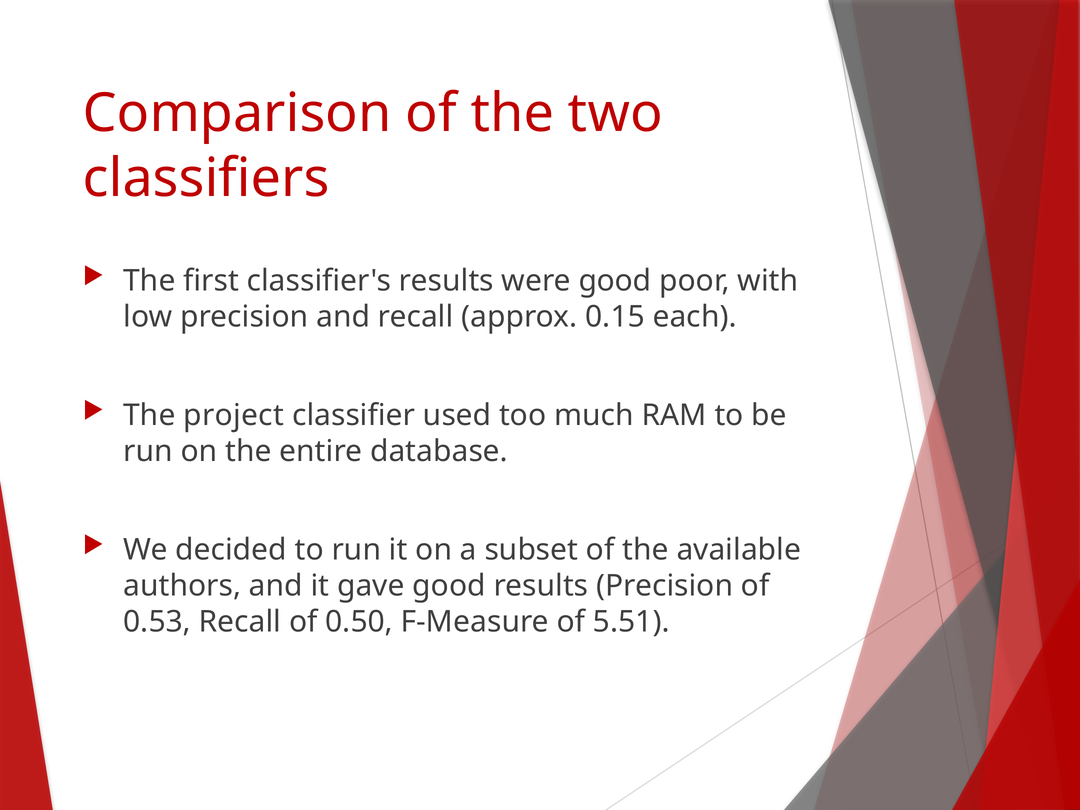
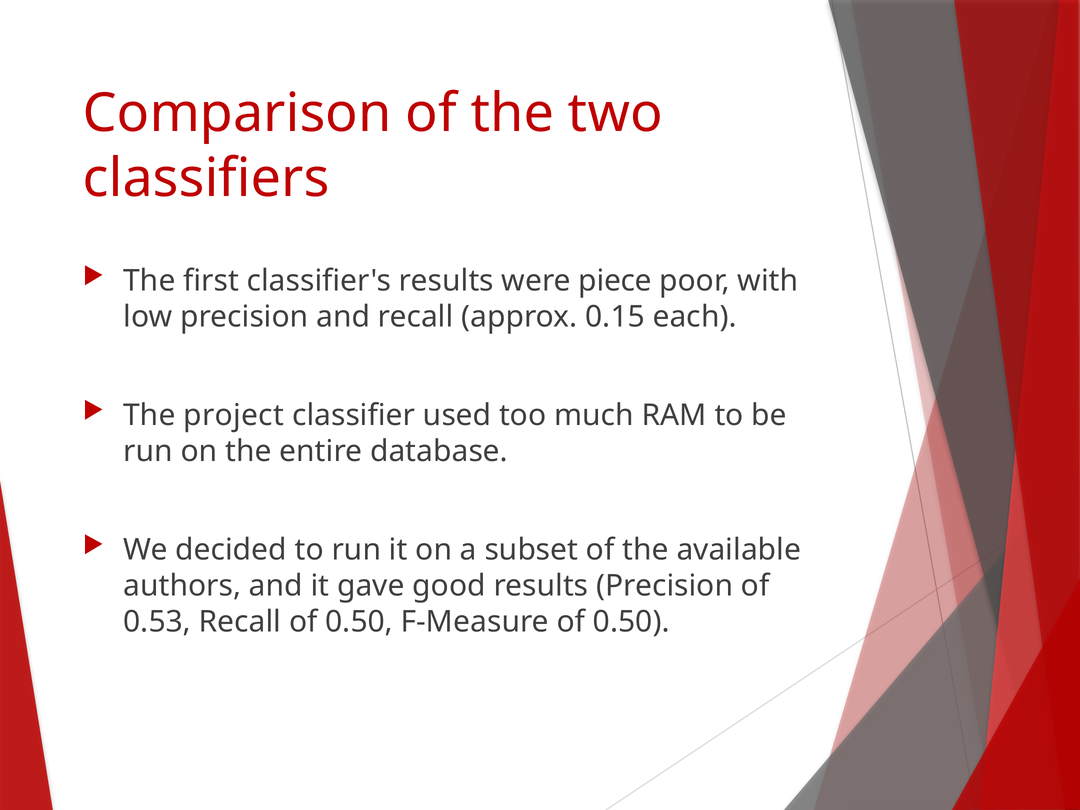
were good: good -> piece
F-Measure of 5.51: 5.51 -> 0.50
